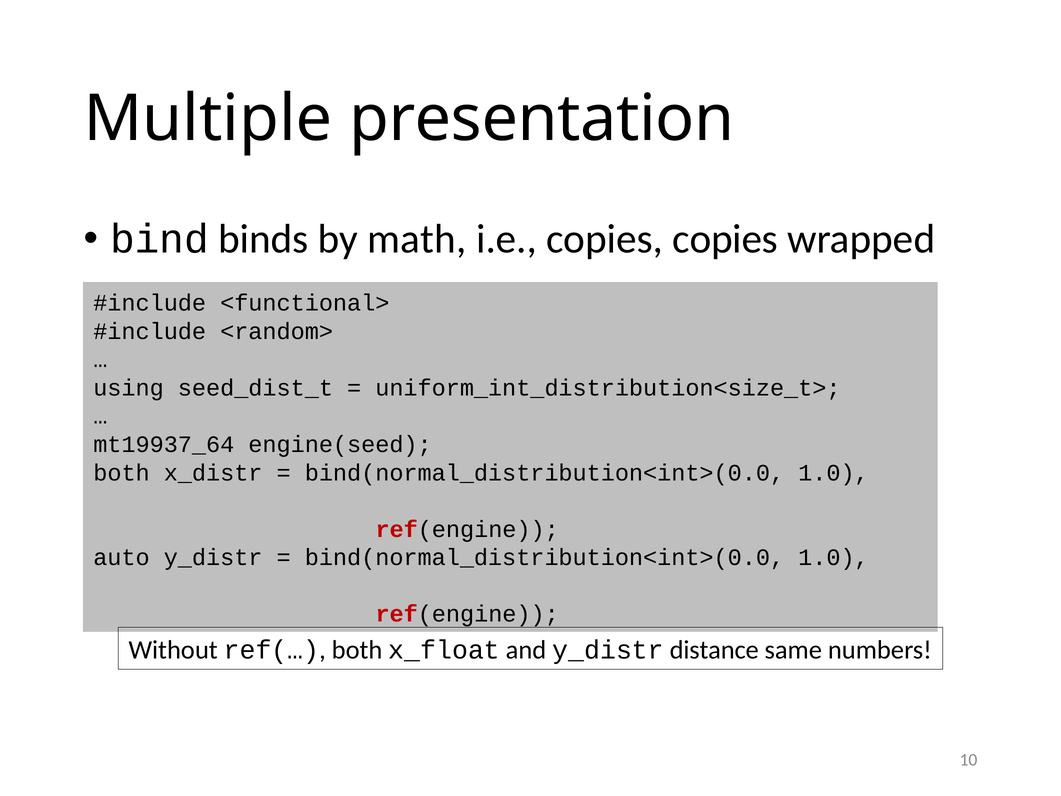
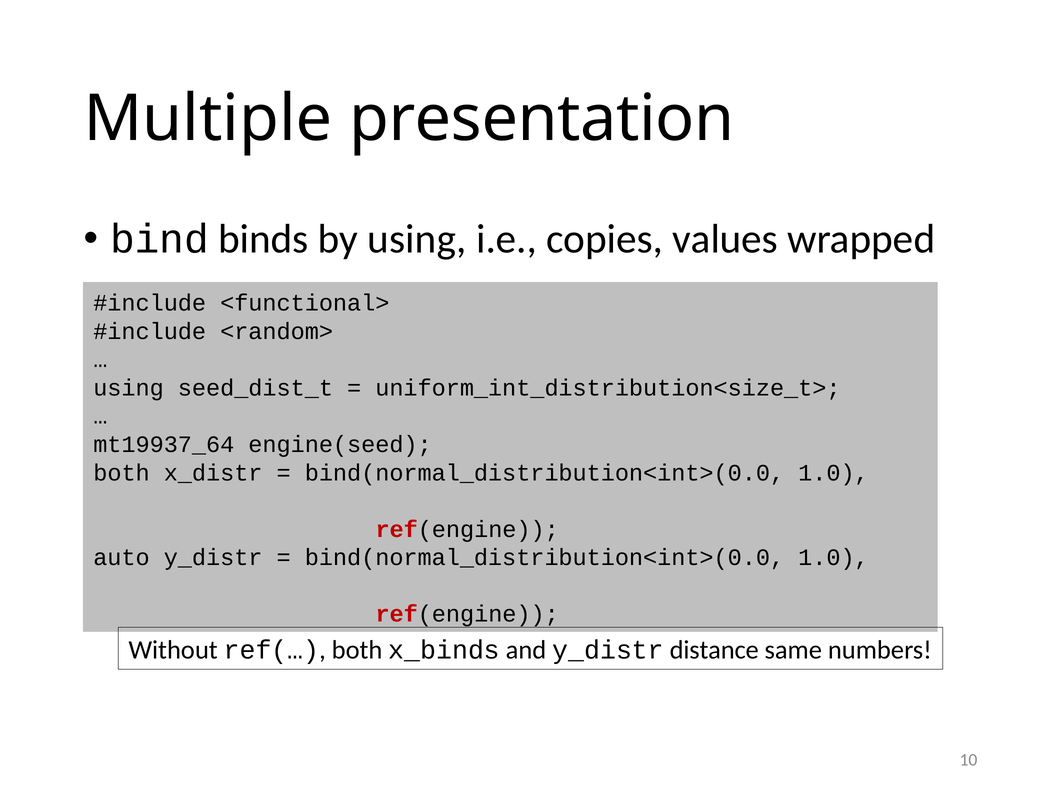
by math: math -> using
copies copies: copies -> values
x_float: x_float -> x_binds
